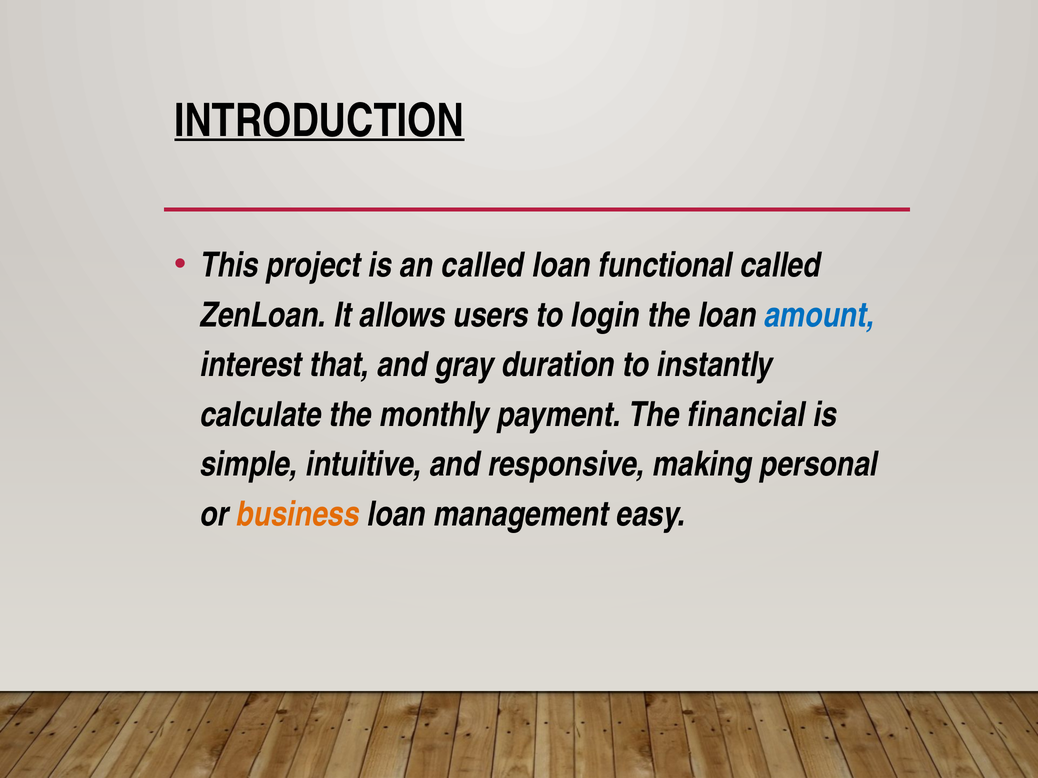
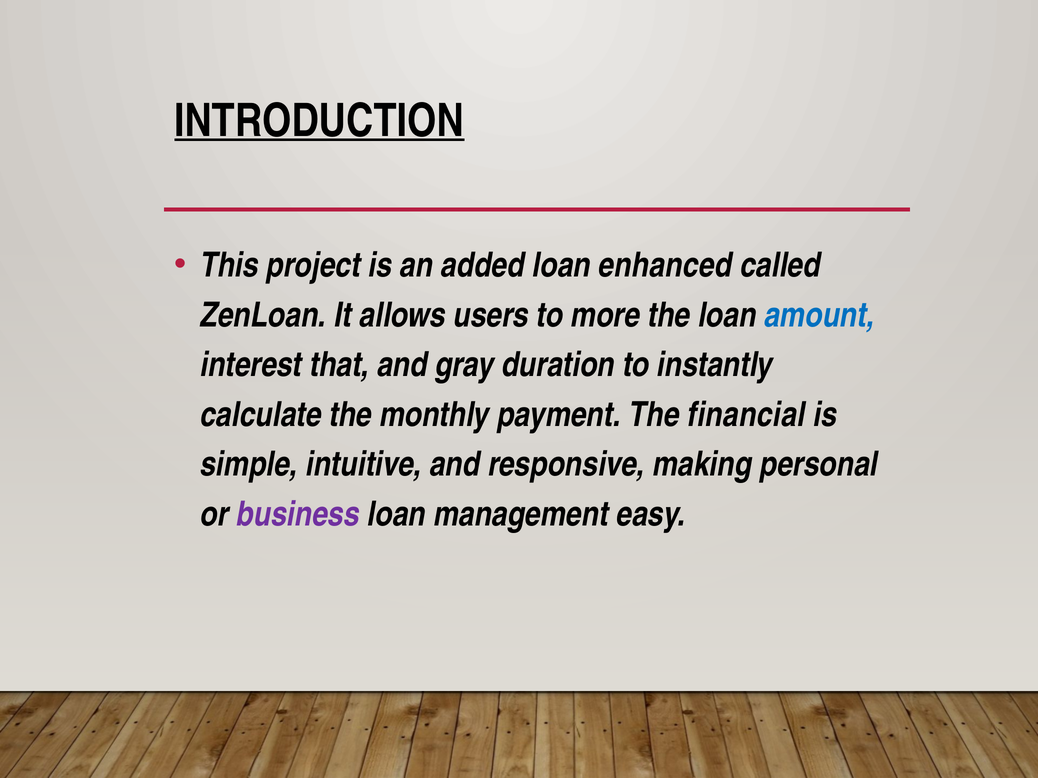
an called: called -> added
functional: functional -> enhanced
login: login -> more
business colour: orange -> purple
